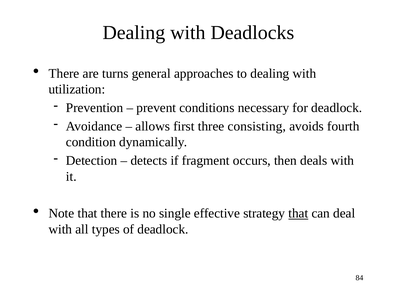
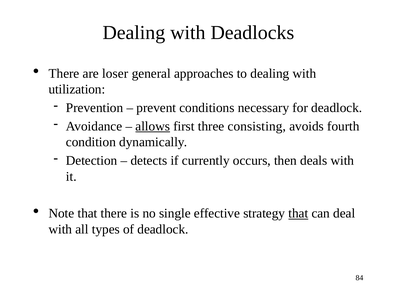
turns: turns -> loser
allows underline: none -> present
fragment: fragment -> currently
